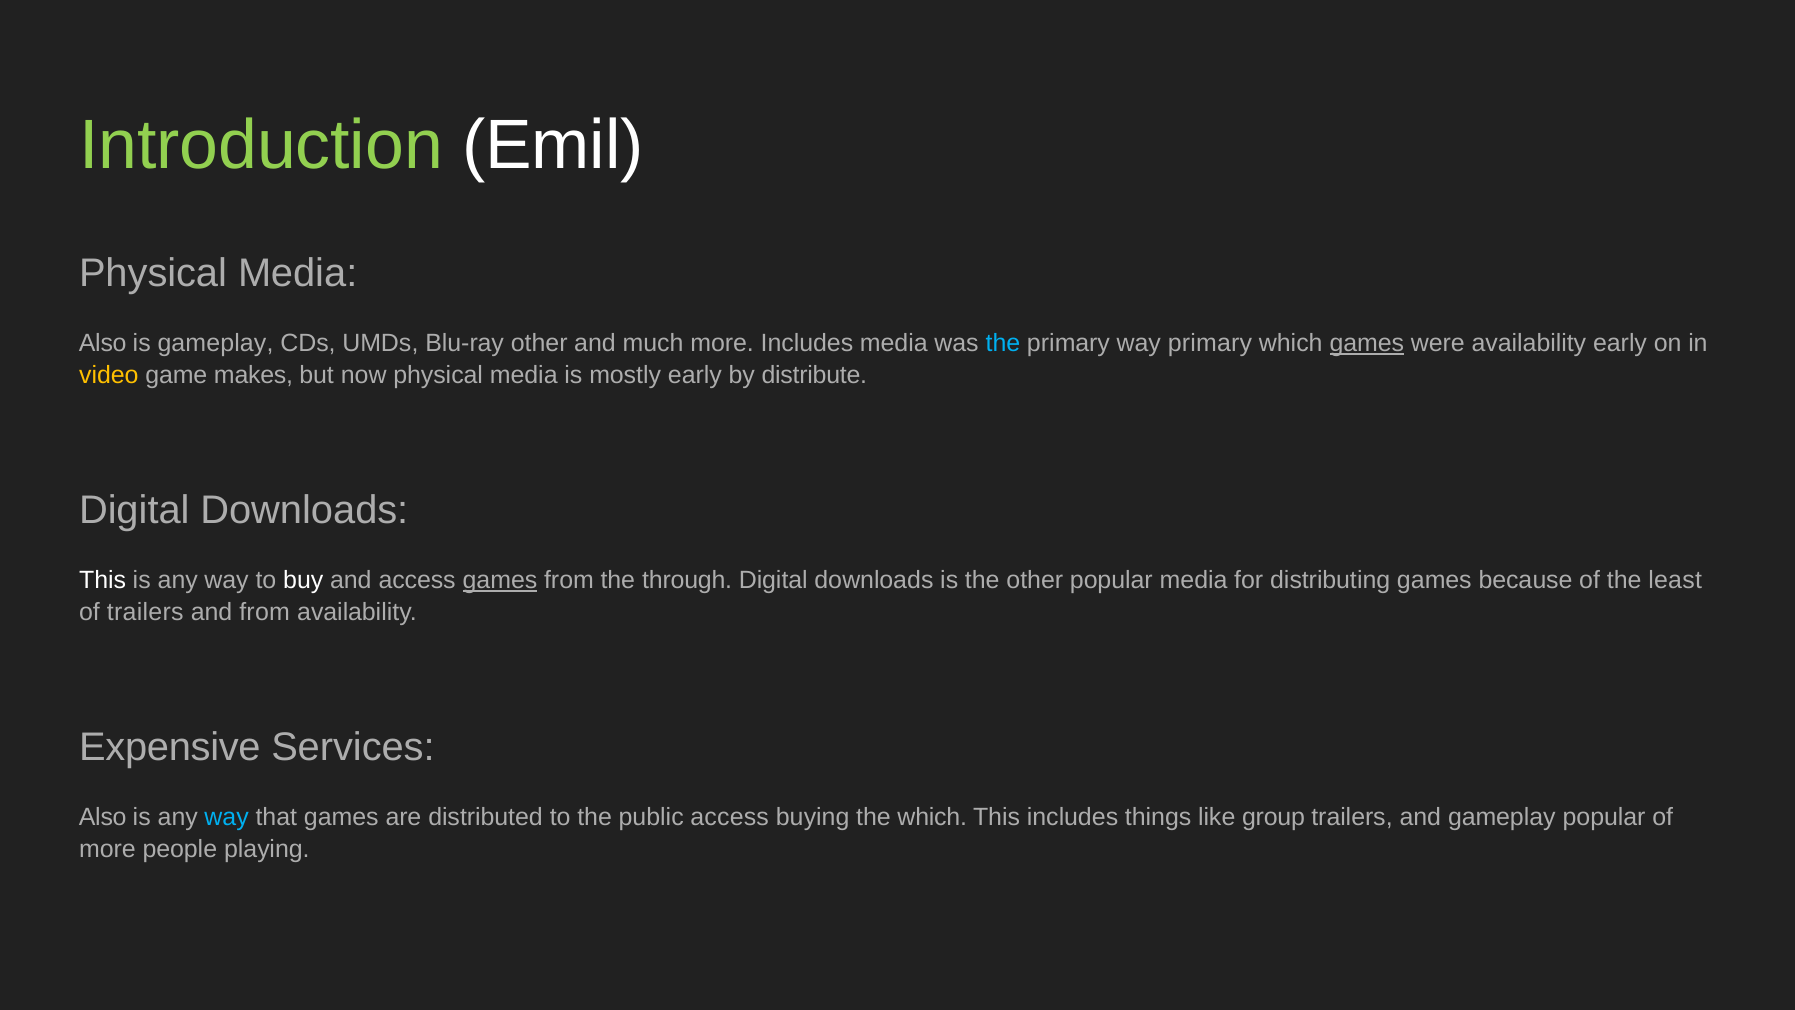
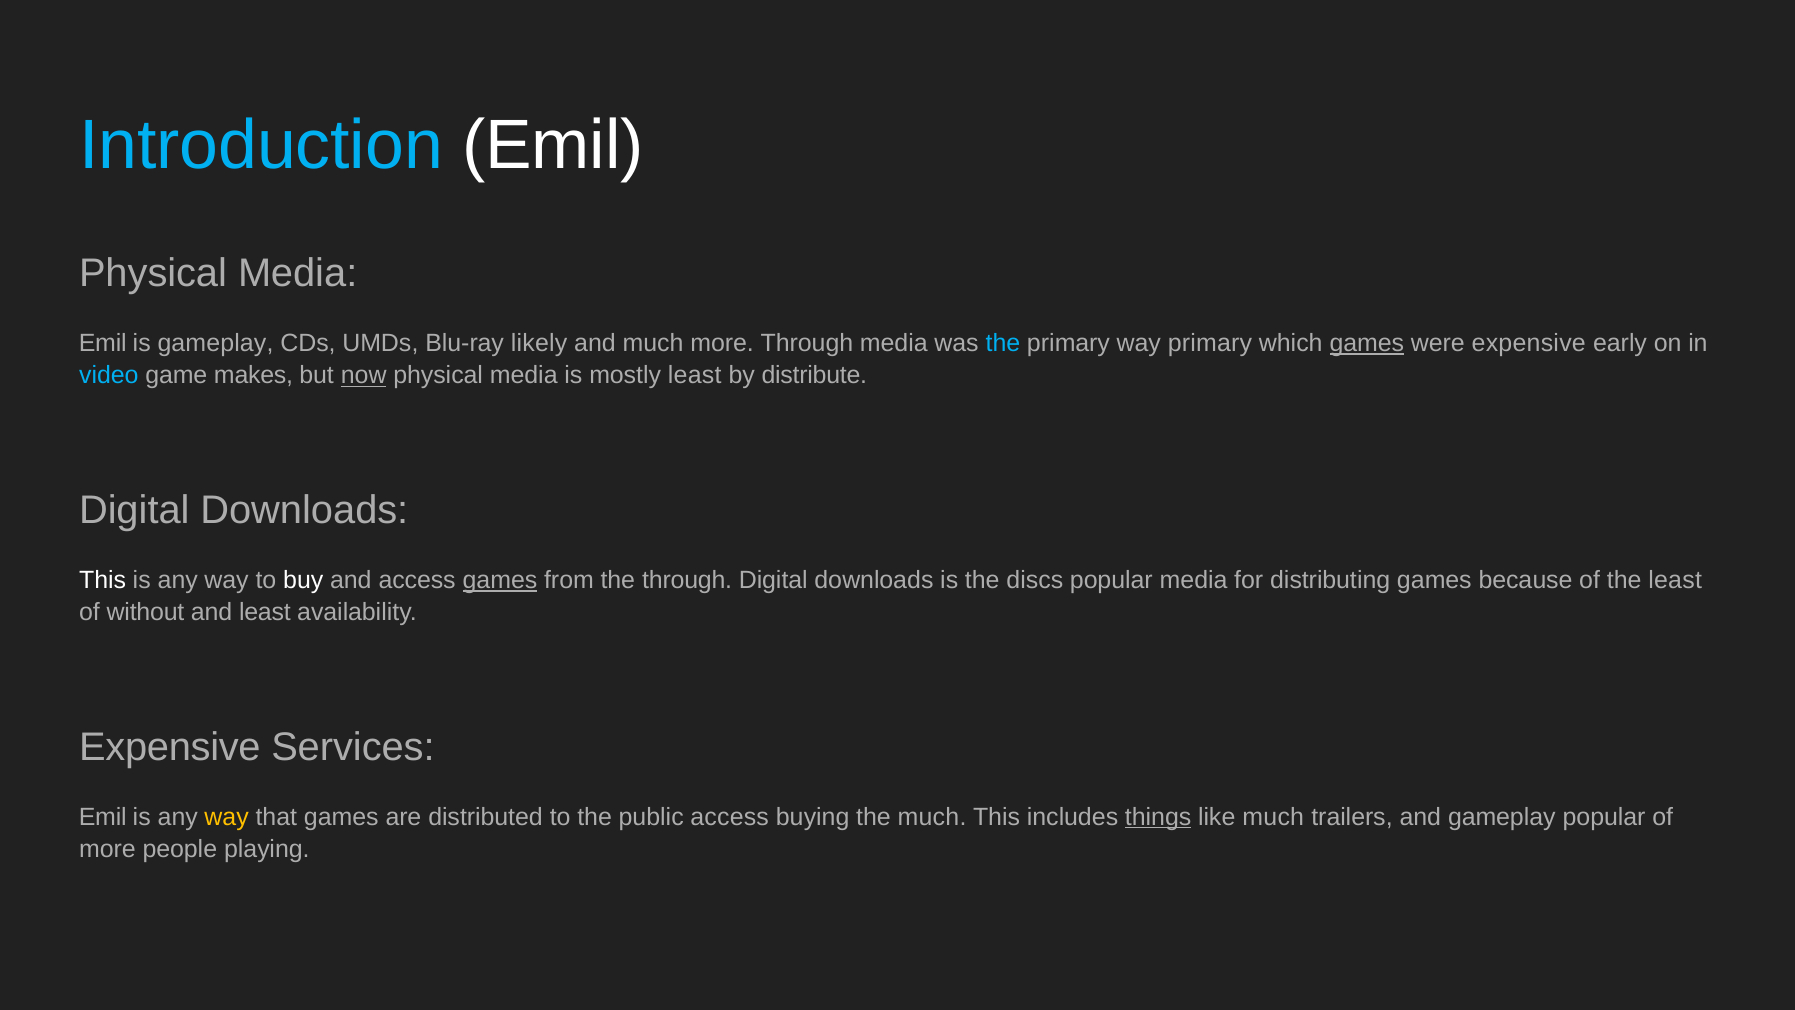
Introduction colour: light green -> light blue
Also at (103, 343): Also -> Emil
Blu-ray other: other -> likely
more Includes: Includes -> Through
were availability: availability -> expensive
video colour: yellow -> light blue
now underline: none -> present
mostly early: early -> least
the other: other -> discs
of trailers: trailers -> without
and from: from -> least
Also at (103, 817): Also -> Emil
way at (227, 817) colour: light blue -> yellow
the which: which -> much
things underline: none -> present
like group: group -> much
